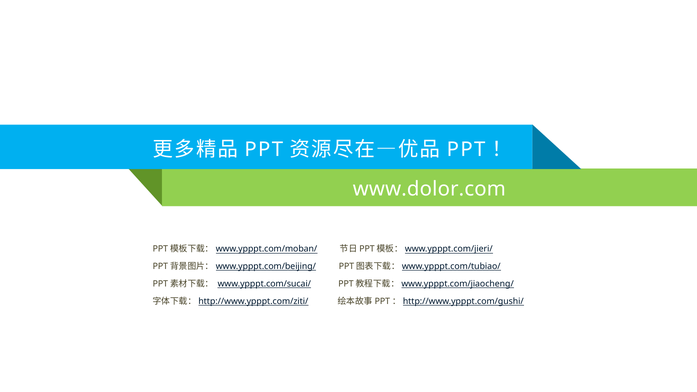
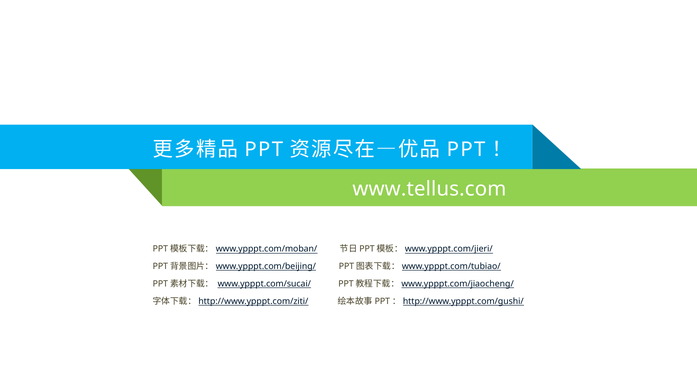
www.dolor.com: www.dolor.com -> www.tellus.com
